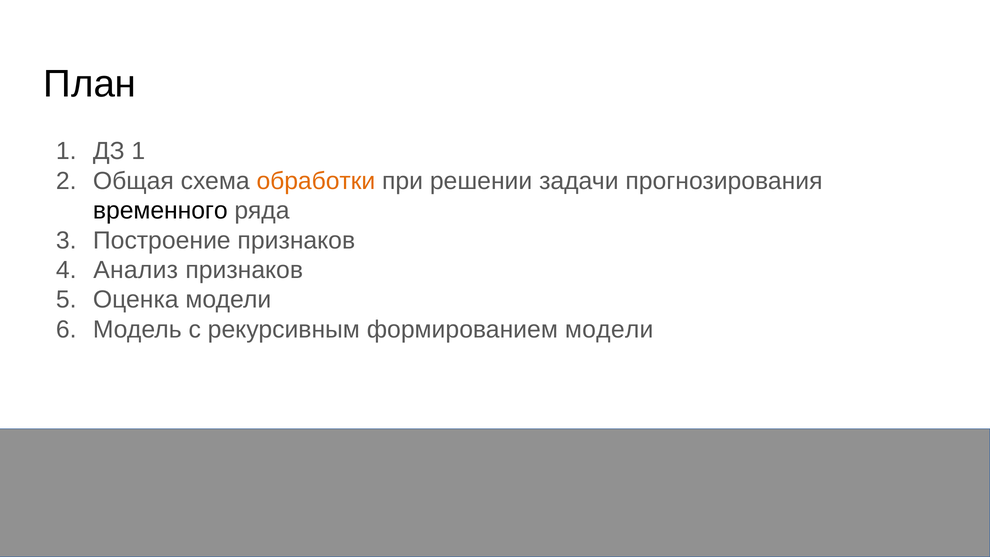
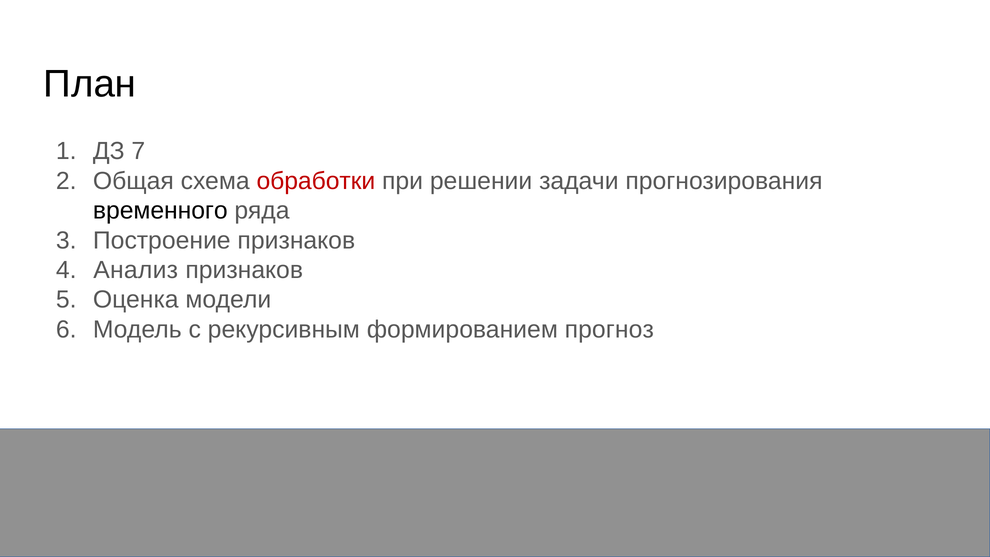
ДЗ 1: 1 -> 7
обработки colour: orange -> red
формированием модели: модели -> прогноз
